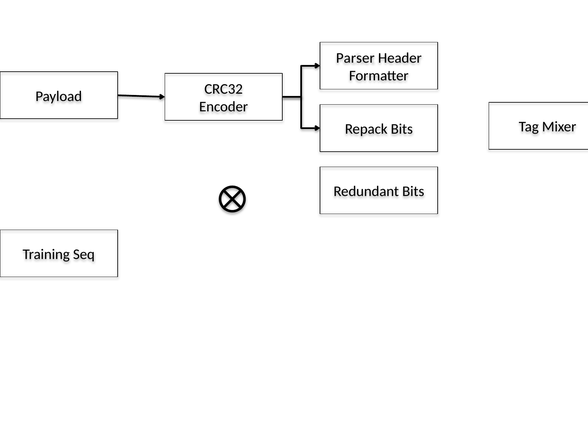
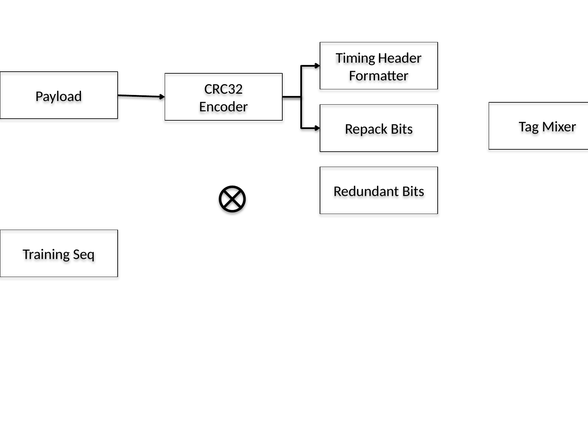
Parser: Parser -> Timing
